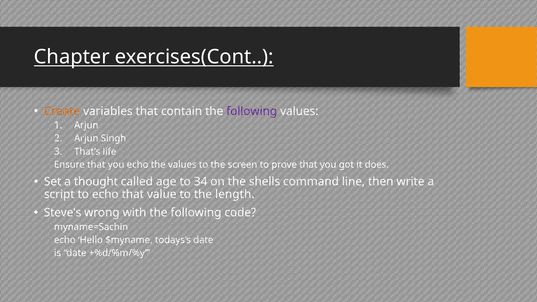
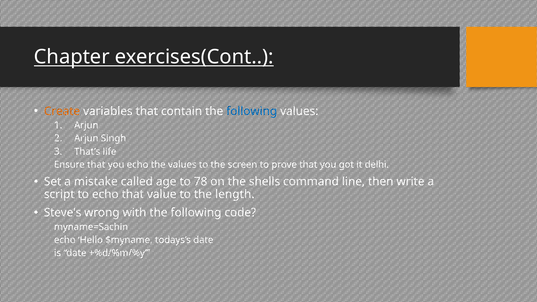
following at (252, 111) colour: purple -> blue
does: does -> delhi
thought: thought -> mistake
34: 34 -> 78
